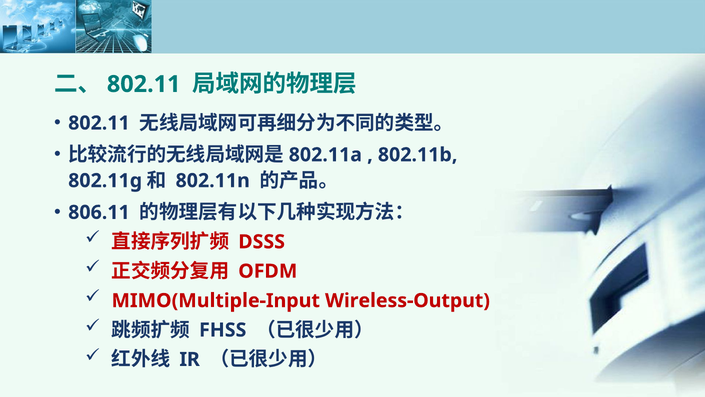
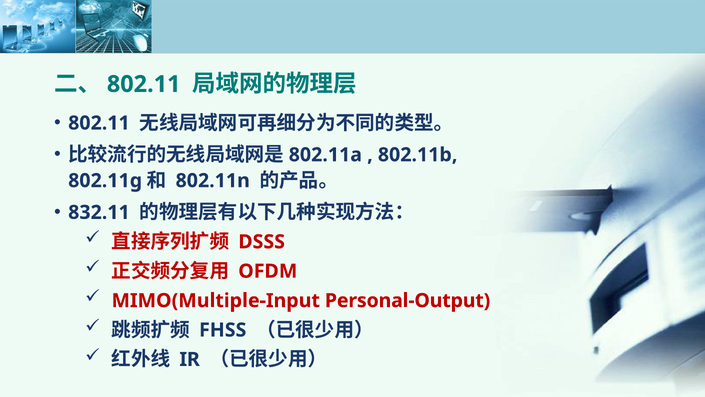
806.11: 806.11 -> 832.11
Wireless-Output: Wireless-Output -> Personal-Output
